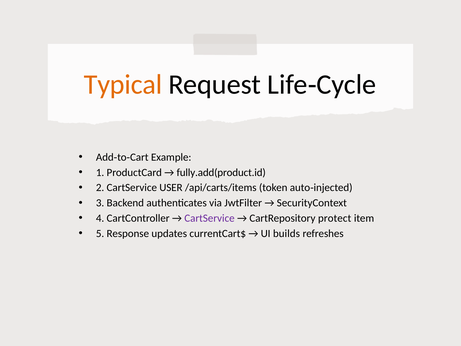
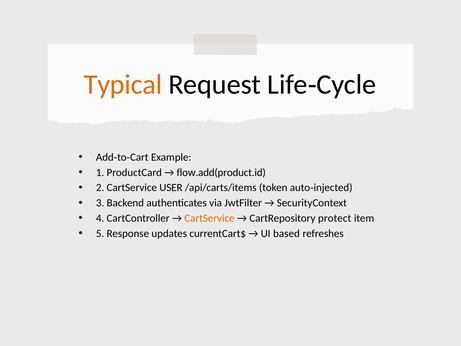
fully.add(product.id: fully.add(product.id -> flow.add(product.id
CartService at (210, 218) colour: purple -> orange
builds: builds -> based
